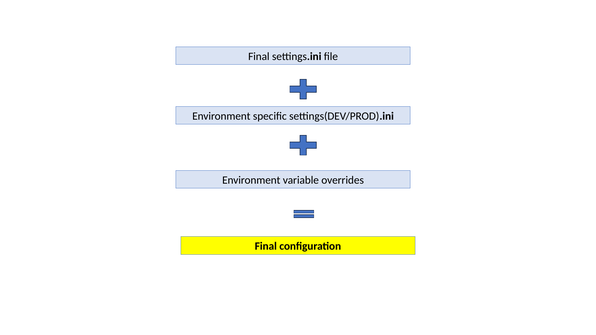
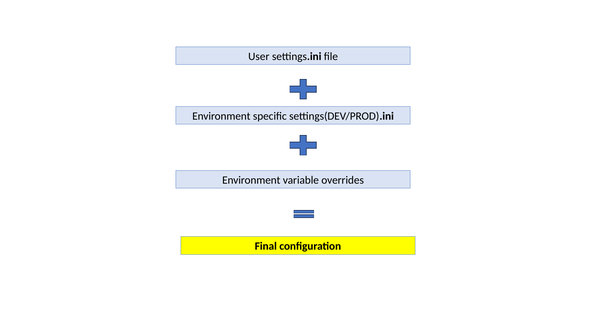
Final at (259, 56): Final -> User
